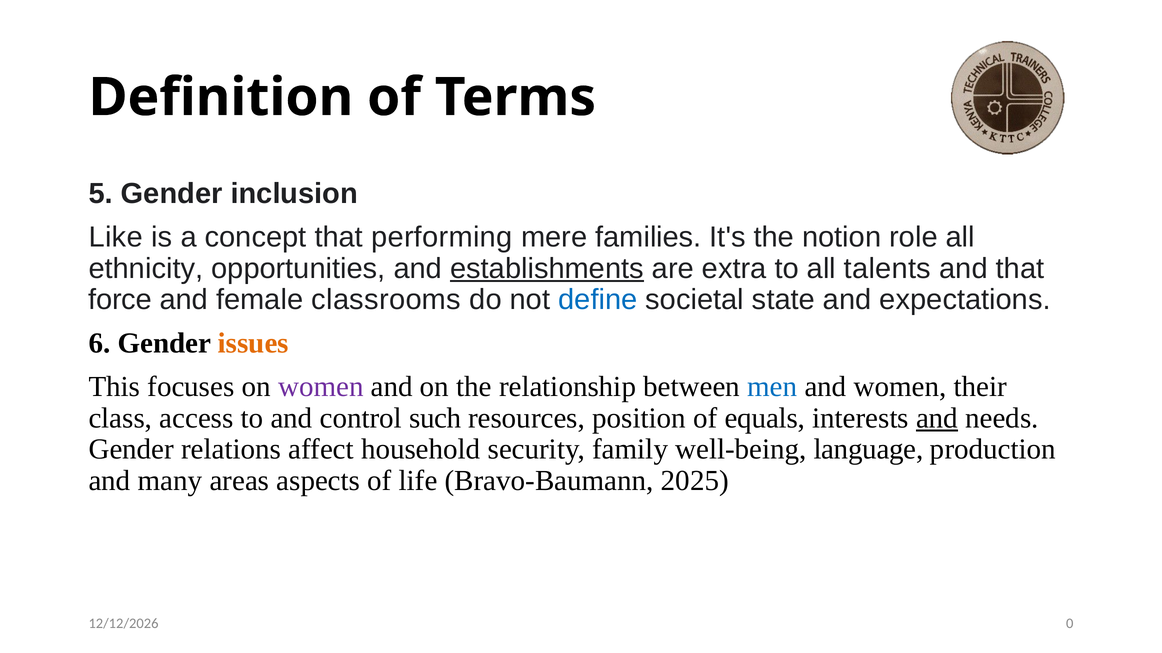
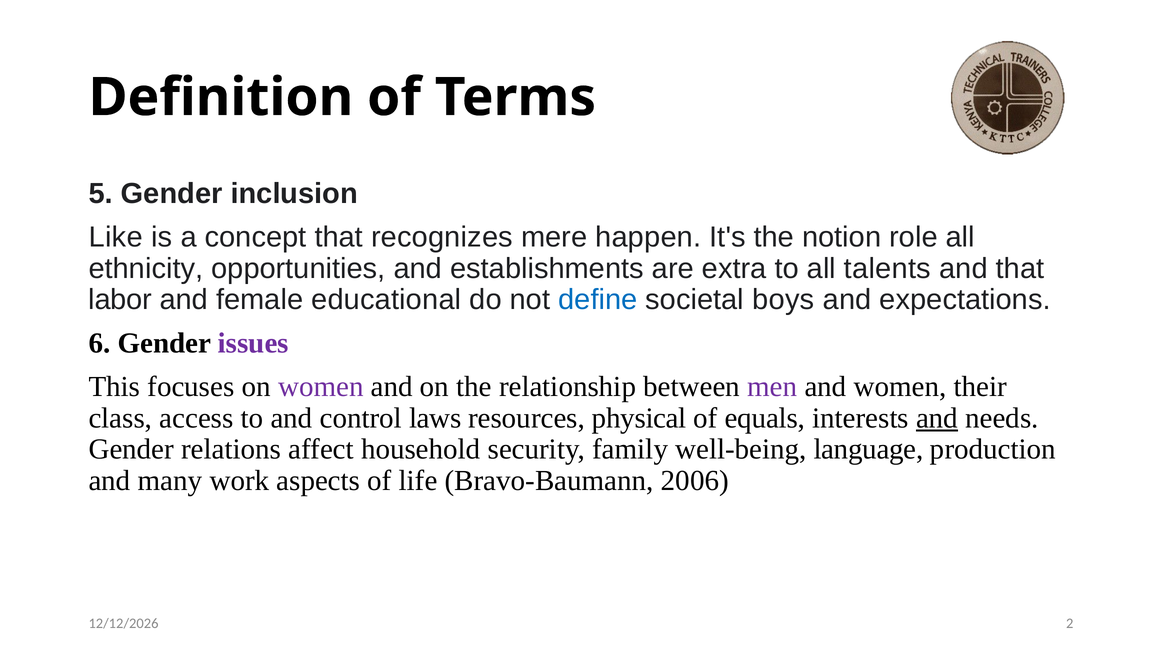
performing: performing -> recognizes
families: families -> happen
establishments underline: present -> none
force: force -> labor
classrooms: classrooms -> educational
state: state -> boys
issues colour: orange -> purple
men colour: blue -> purple
such: such -> laws
position: position -> physical
areas: areas -> work
2025: 2025 -> 2006
0: 0 -> 2
